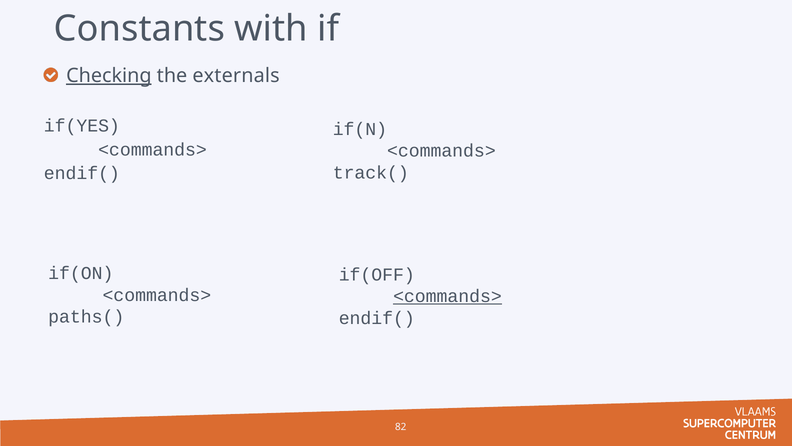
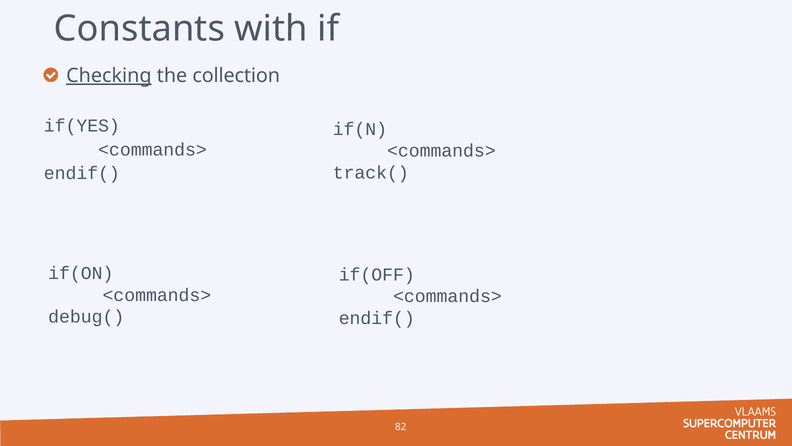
externals: externals -> collection
<commands> at (447, 296) underline: present -> none
paths(: paths( -> debug(
